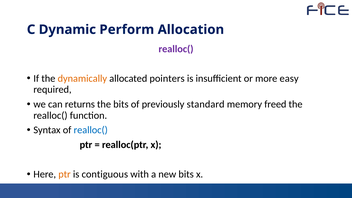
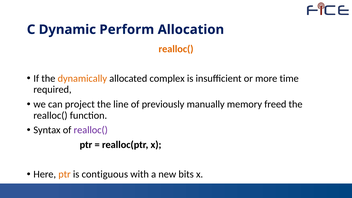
realloc( at (176, 49) colour: purple -> orange
pointers: pointers -> complex
easy: easy -> time
returns: returns -> project
the bits: bits -> line
standard: standard -> manually
realloc( at (91, 130) colour: blue -> purple
